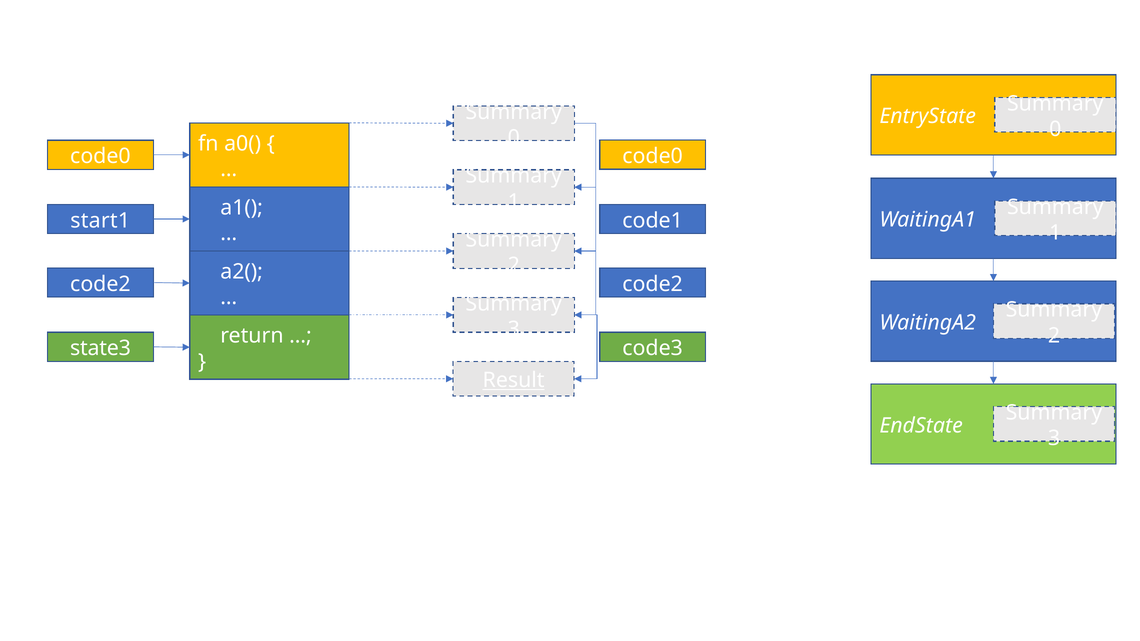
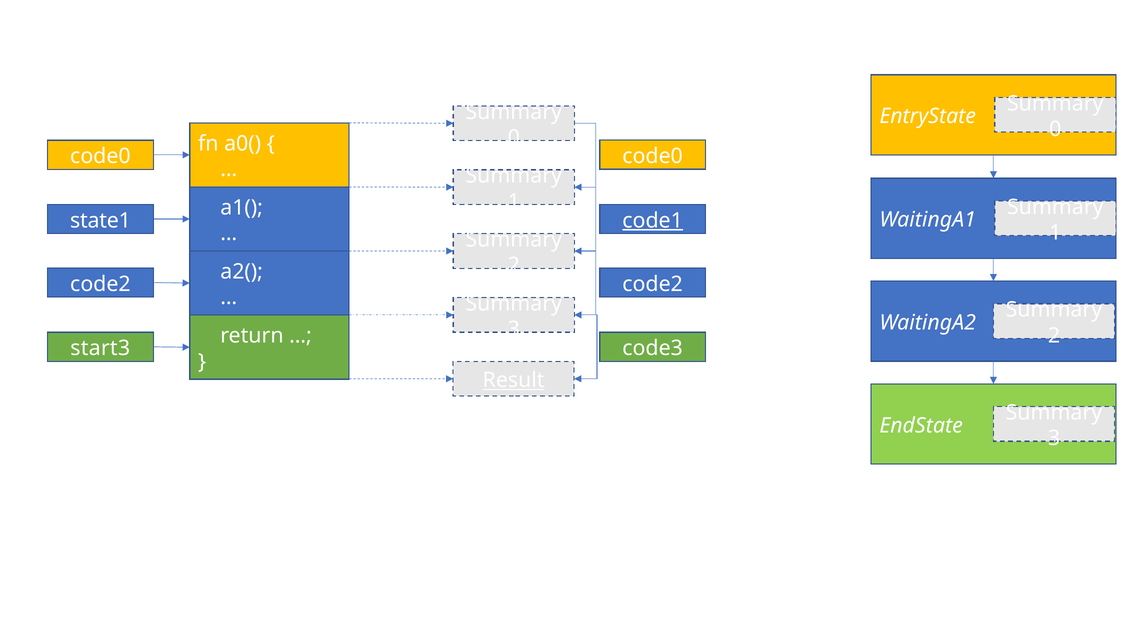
start1: start1 -> state1
code1 underline: none -> present
state3: state3 -> start3
